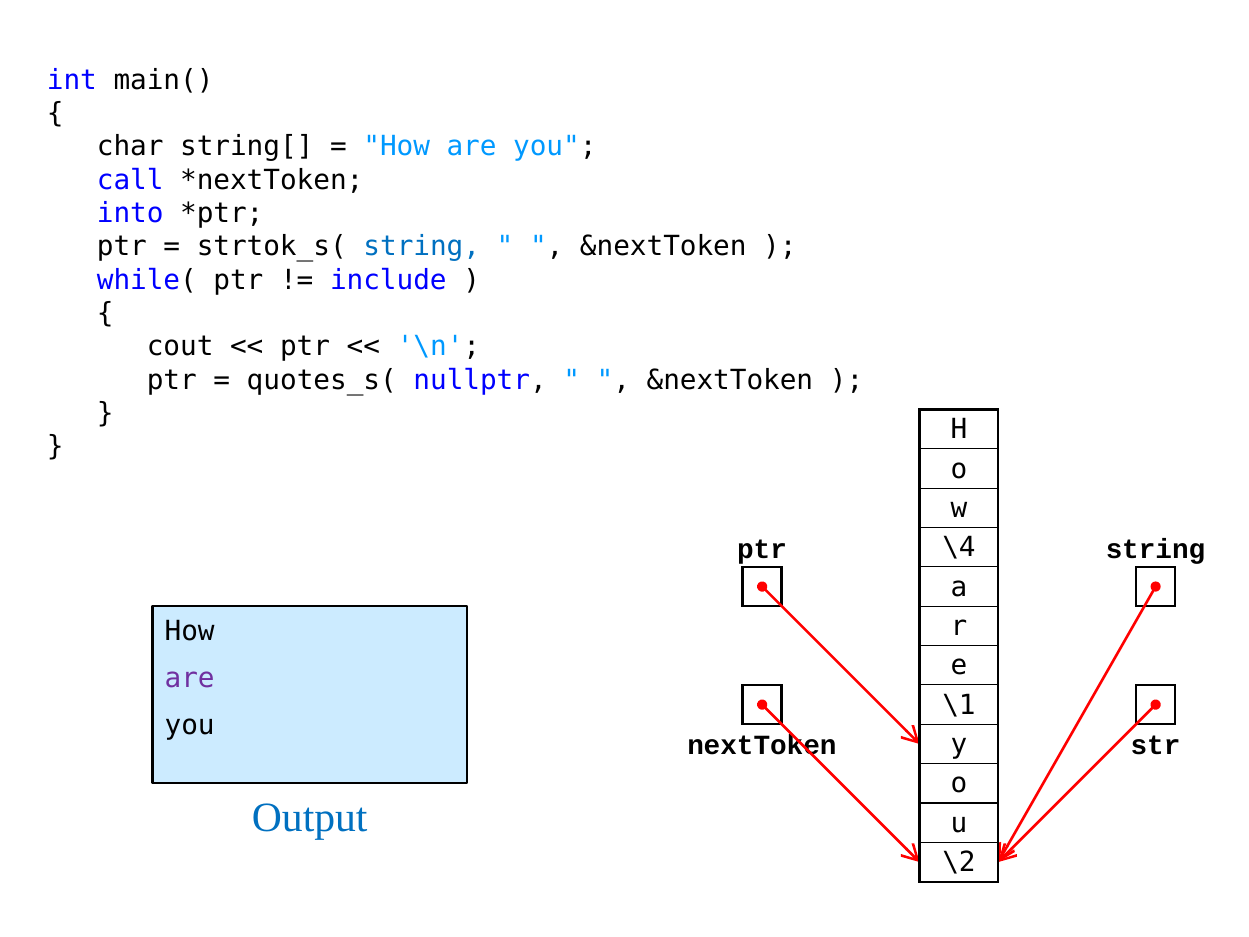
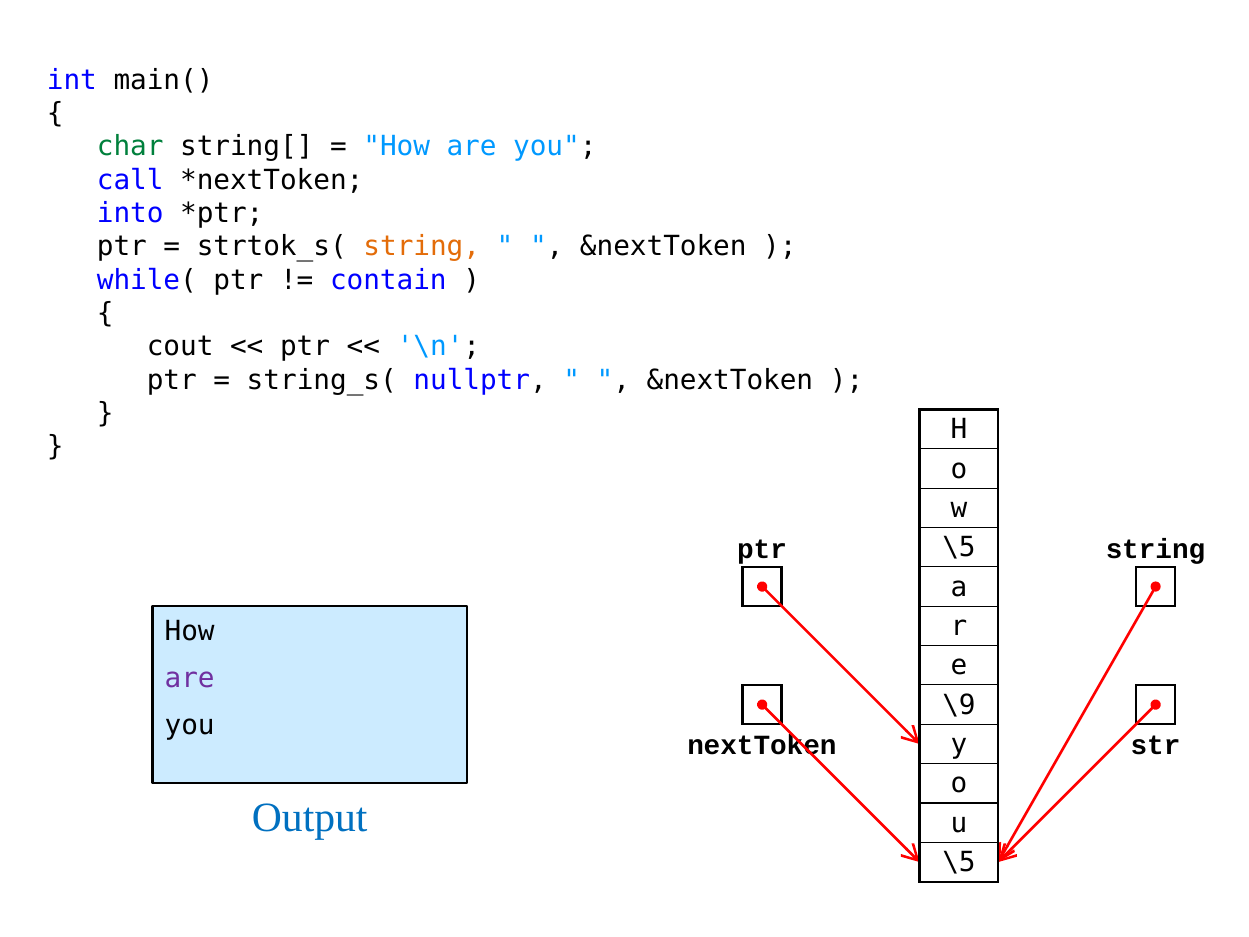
char colour: black -> green
string at (422, 247) colour: blue -> orange
include: include -> contain
quotes_s(: quotes_s( -> string_s(
\4 at (959, 547): \4 -> \5
\1: \1 -> \9
\2 at (959, 862): \2 -> \5
